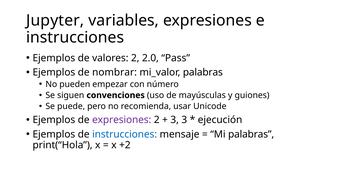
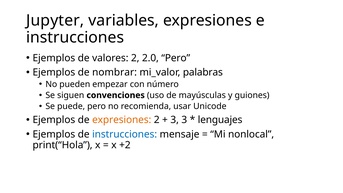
2.0 Pass: Pass -> Pero
expresiones at (122, 120) colour: purple -> orange
ejecución: ejecución -> lenguajes
Mi palabras: palabras -> nonlocal
